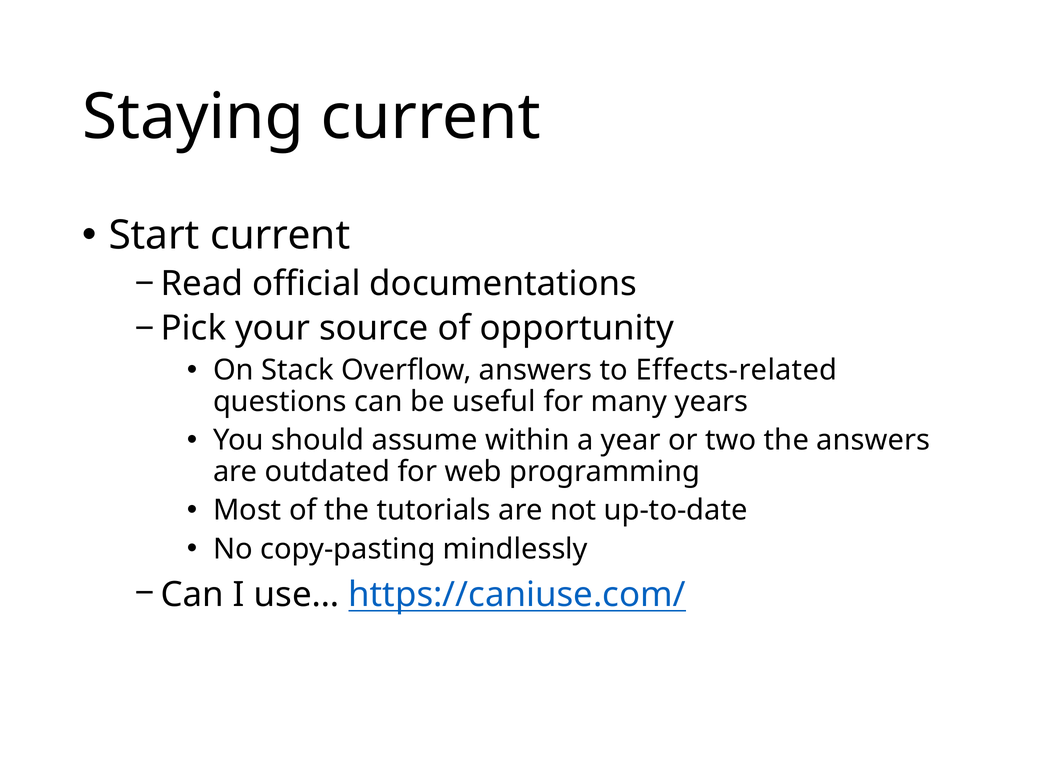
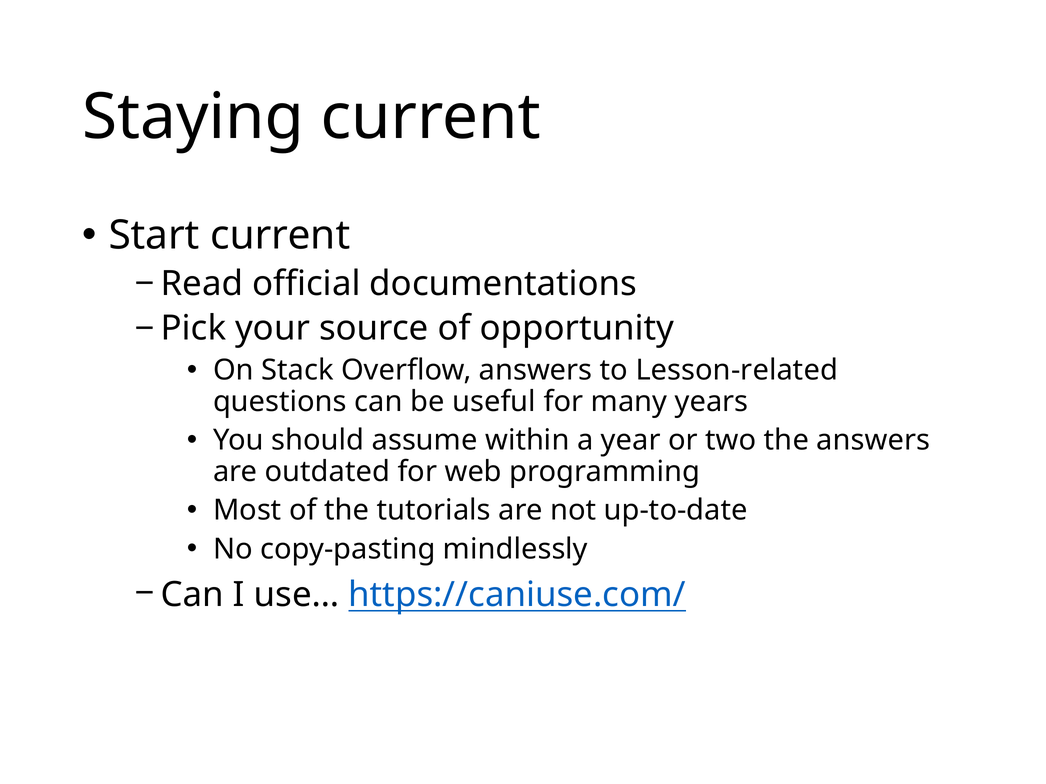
Effects-related: Effects-related -> Lesson-related
